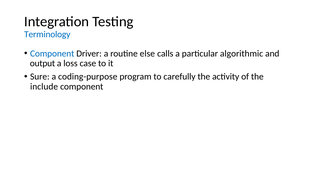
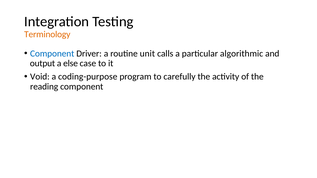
Terminology colour: blue -> orange
else: else -> unit
loss: loss -> else
Sure: Sure -> Void
include: include -> reading
